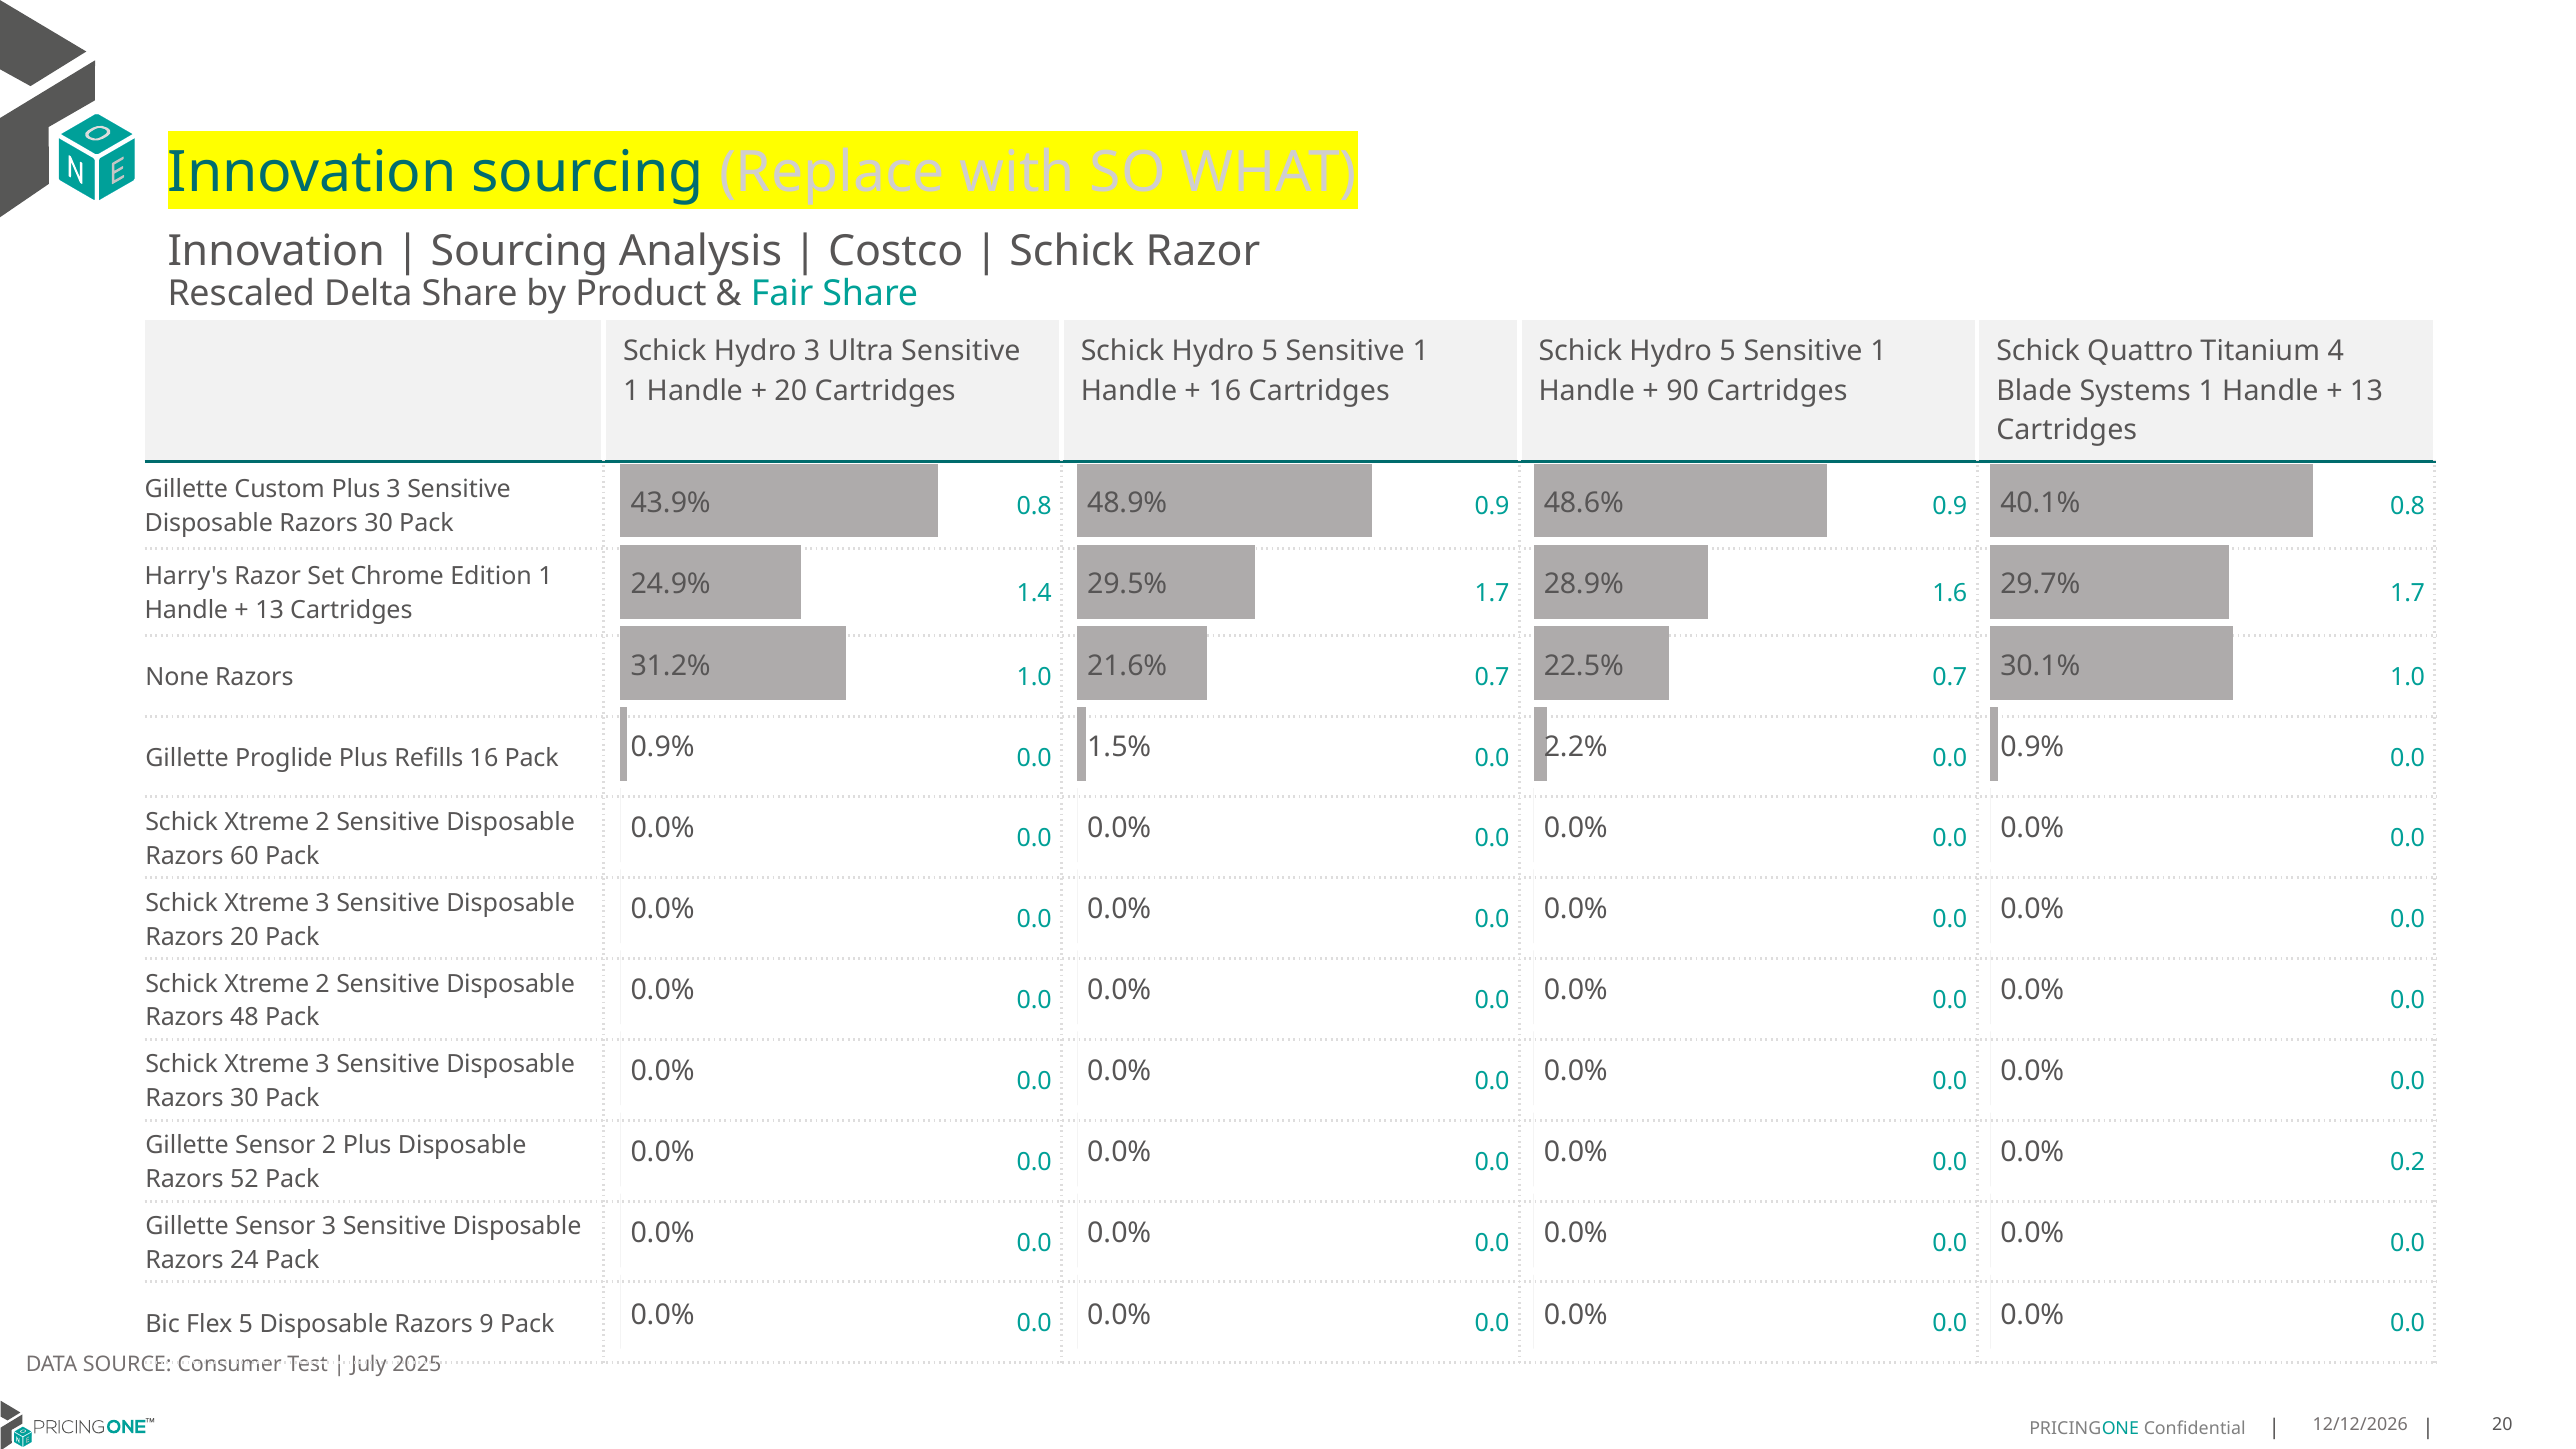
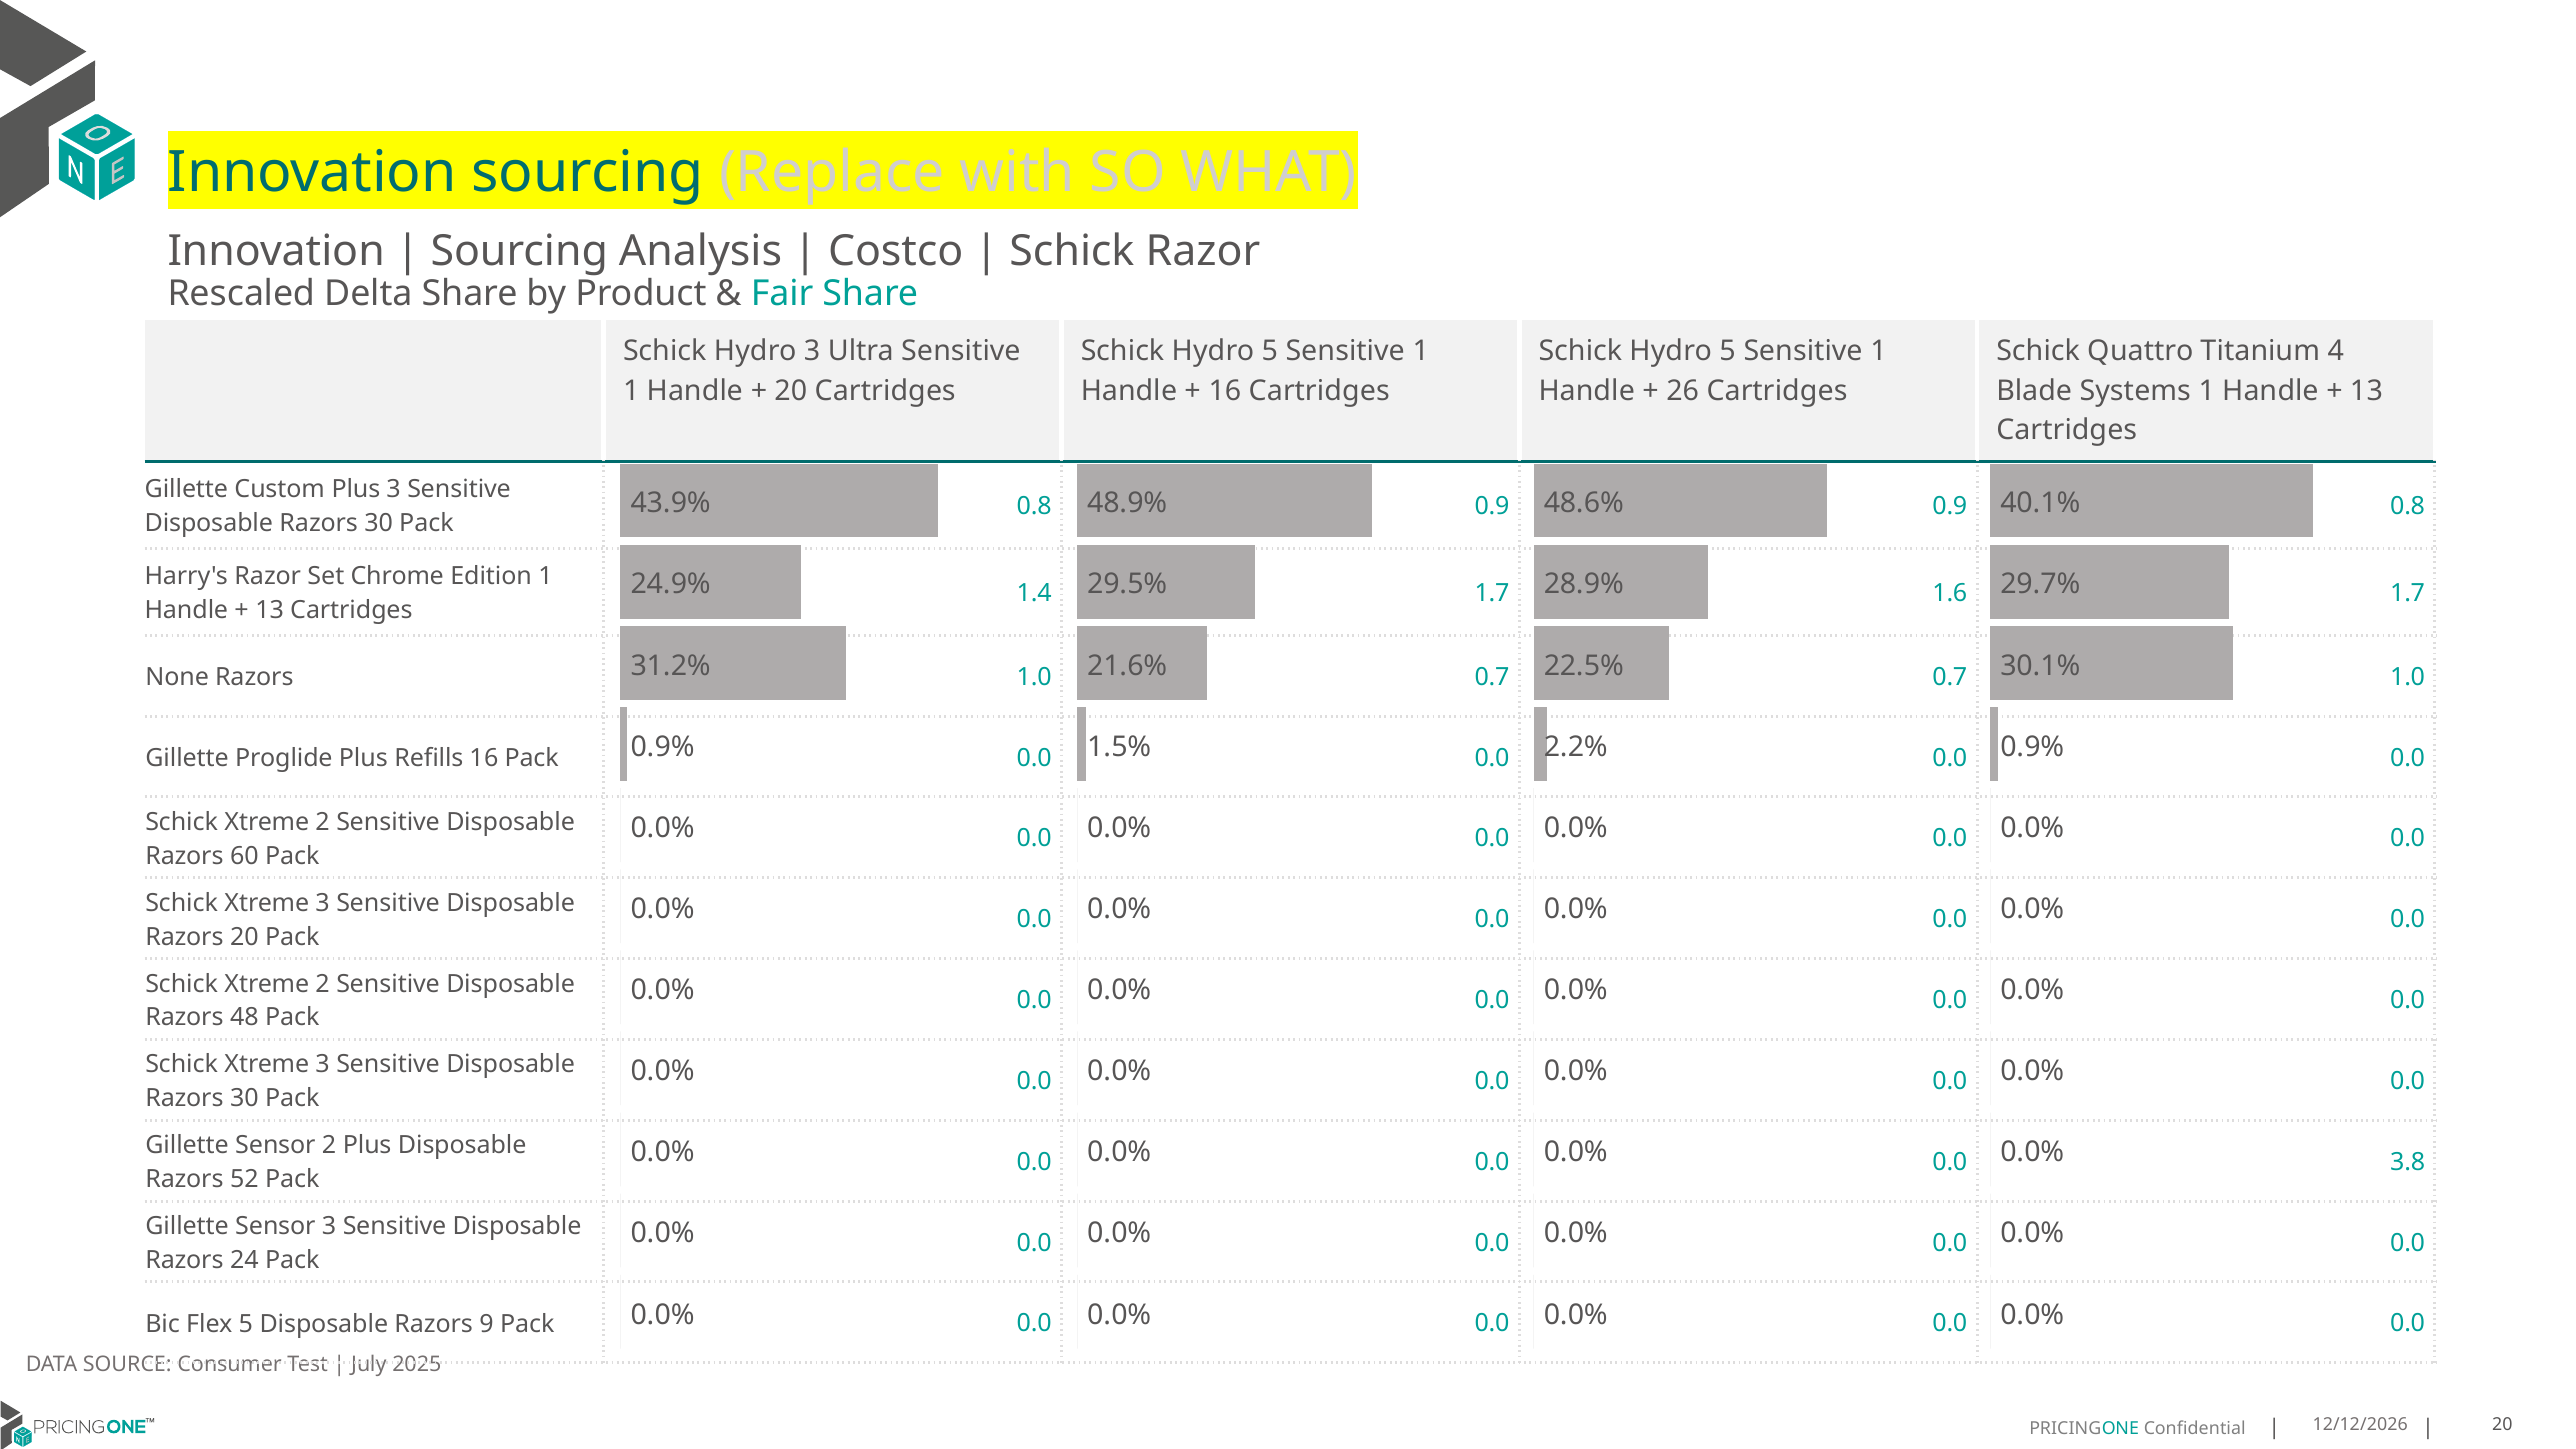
90: 90 -> 26
0.2: 0.2 -> 3.8
